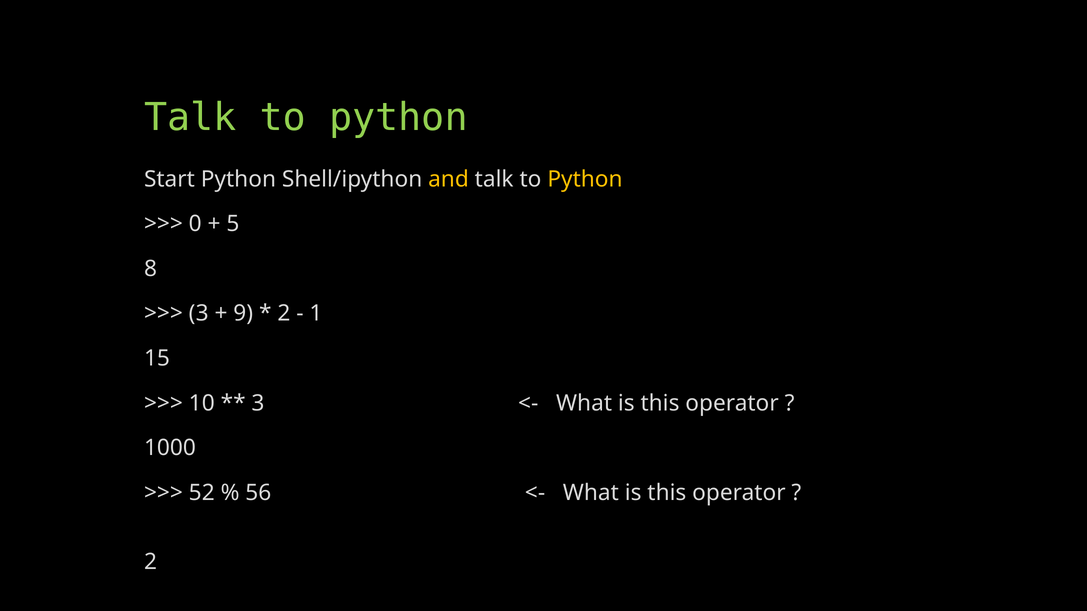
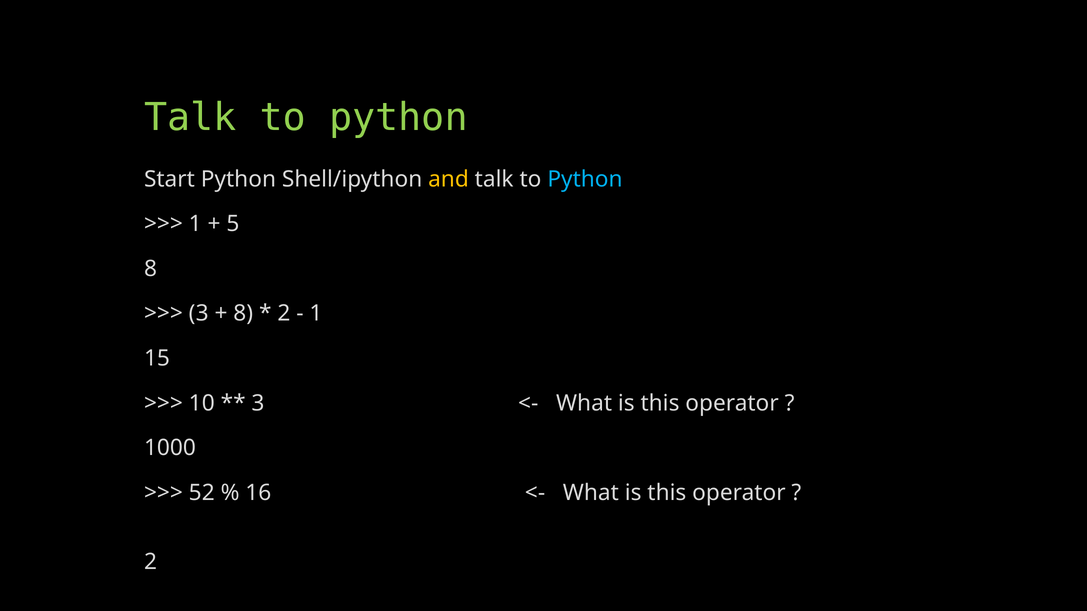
Python at (585, 179) colour: yellow -> light blue
0 at (195, 224): 0 -> 1
9 at (243, 314): 9 -> 8
56: 56 -> 16
